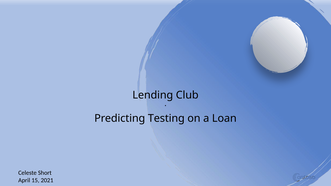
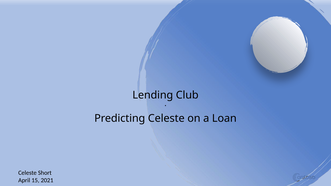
Predicting Testing: Testing -> Celeste
